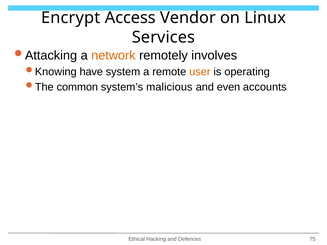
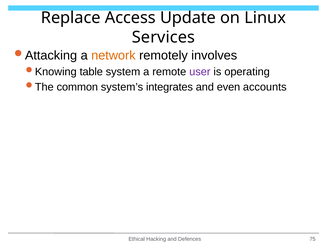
Encrypt: Encrypt -> Replace
Vendor: Vendor -> Update
have: have -> table
user colour: orange -> purple
malicious: malicious -> integrates
